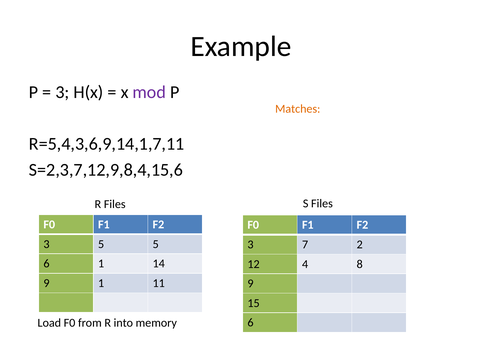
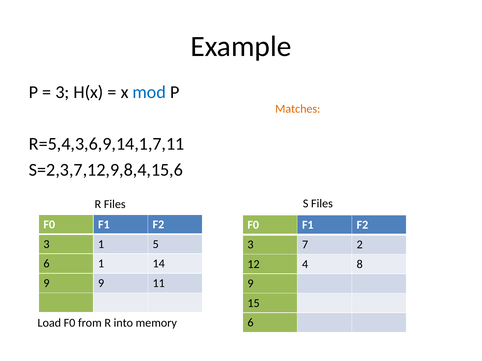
mod colour: purple -> blue
3 5: 5 -> 1
9 1: 1 -> 9
